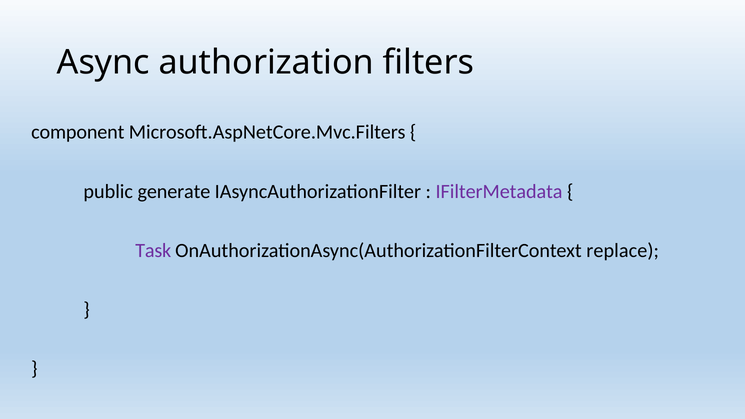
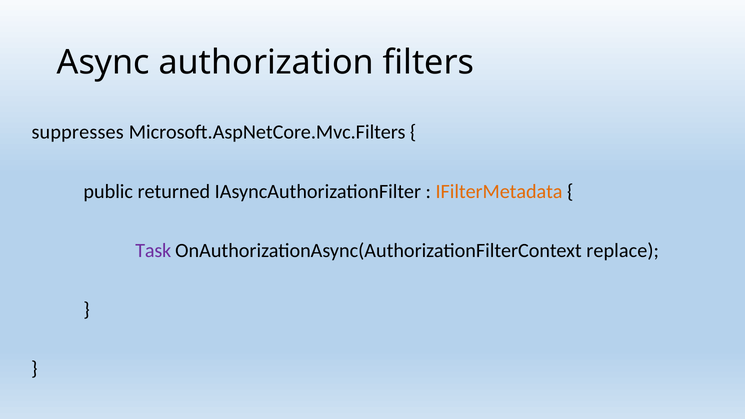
component: component -> suppresses
generate: generate -> returned
IFilterMetadata colour: purple -> orange
